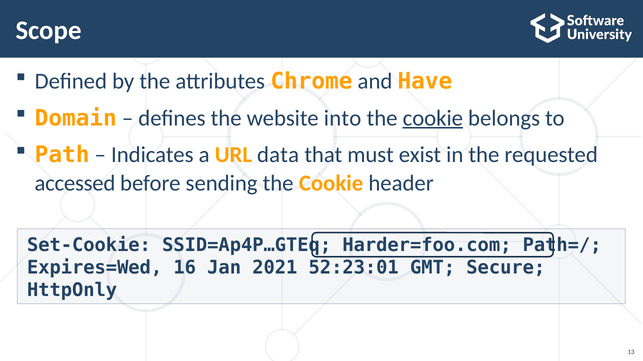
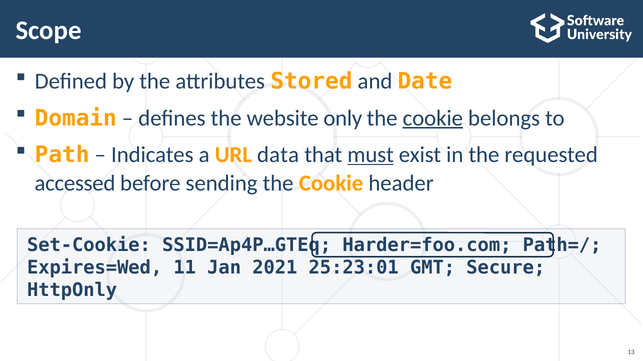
Chrome: Chrome -> Stored
Have: Have -> Date
into: into -> only
must underline: none -> present
16: 16 -> 11
52:23:01: 52:23:01 -> 25:23:01
